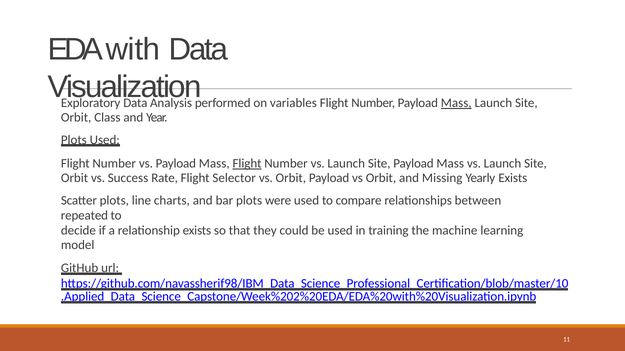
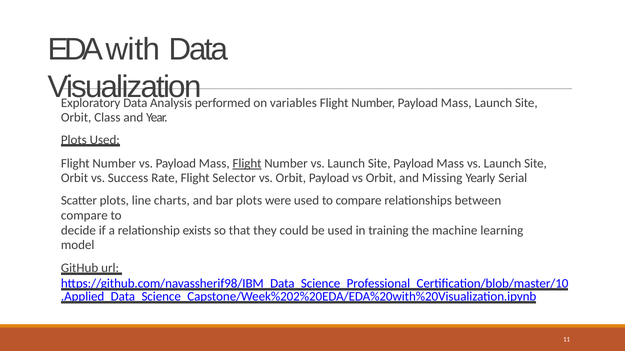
Mass at (456, 103) underline: present -> none
Yearly Exists: Exists -> Serial
repeated at (84, 216): repeated -> compare
